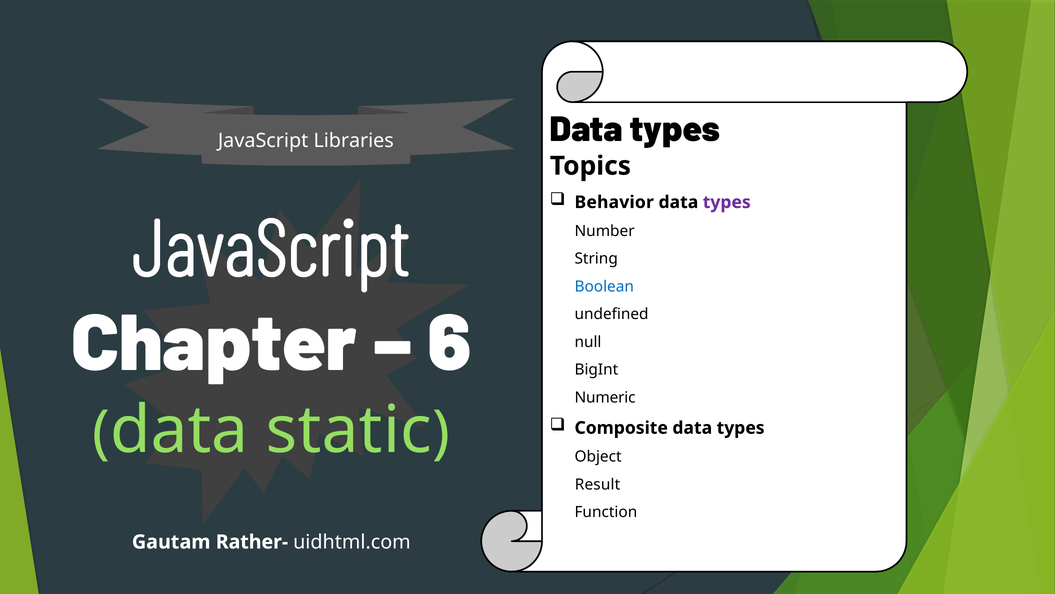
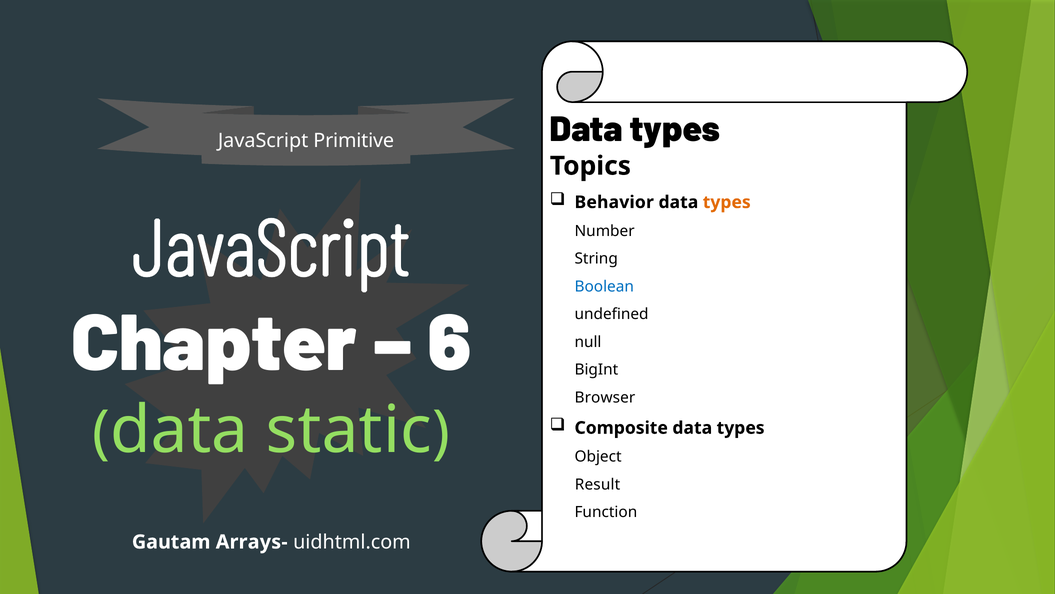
Libraries: Libraries -> Primitive
types at (727, 202) colour: purple -> orange
Numeric: Numeric -> Browser
Rather-: Rather- -> Arrays-
